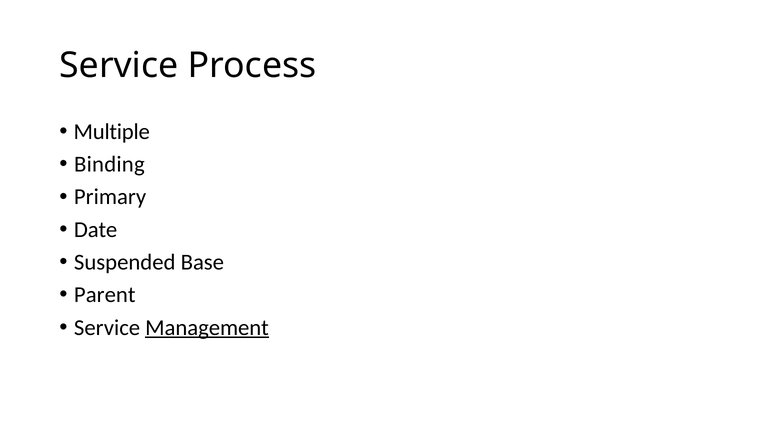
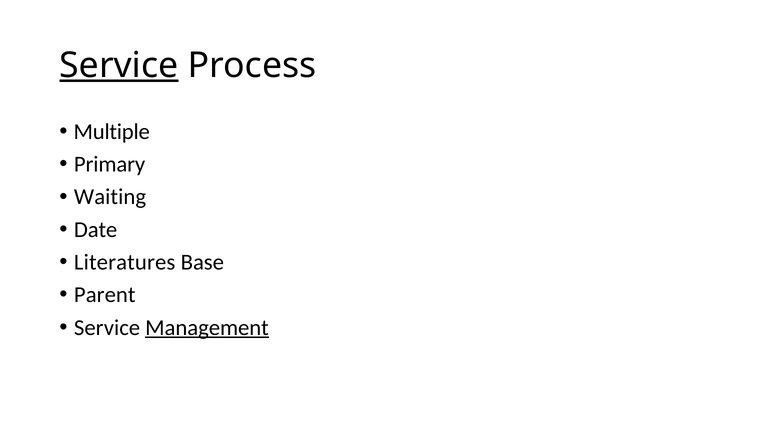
Service at (119, 65) underline: none -> present
Binding: Binding -> Primary
Primary: Primary -> Waiting
Suspended: Suspended -> Literatures
